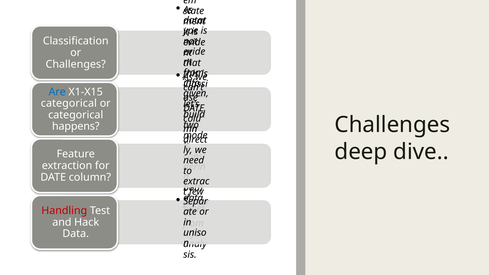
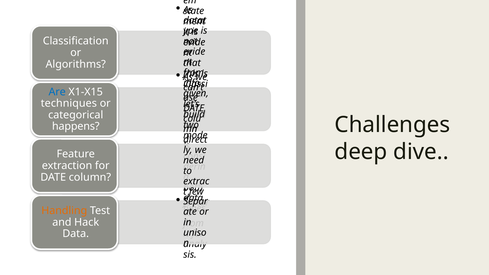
Challenges at (76, 64): Challenges -> Algorithms
categorical at (69, 103): categorical -> techniques
Handling colour: red -> orange
